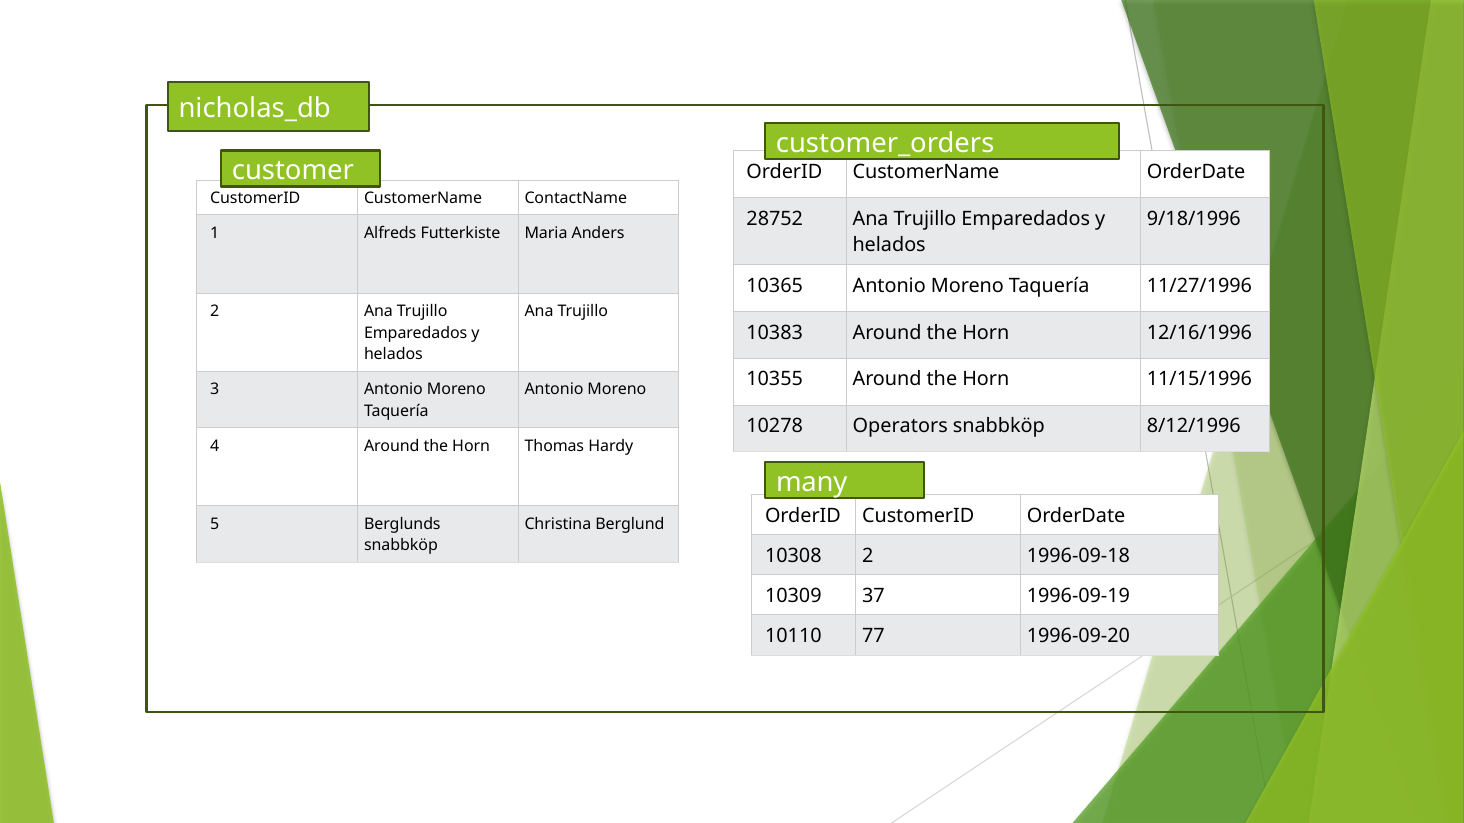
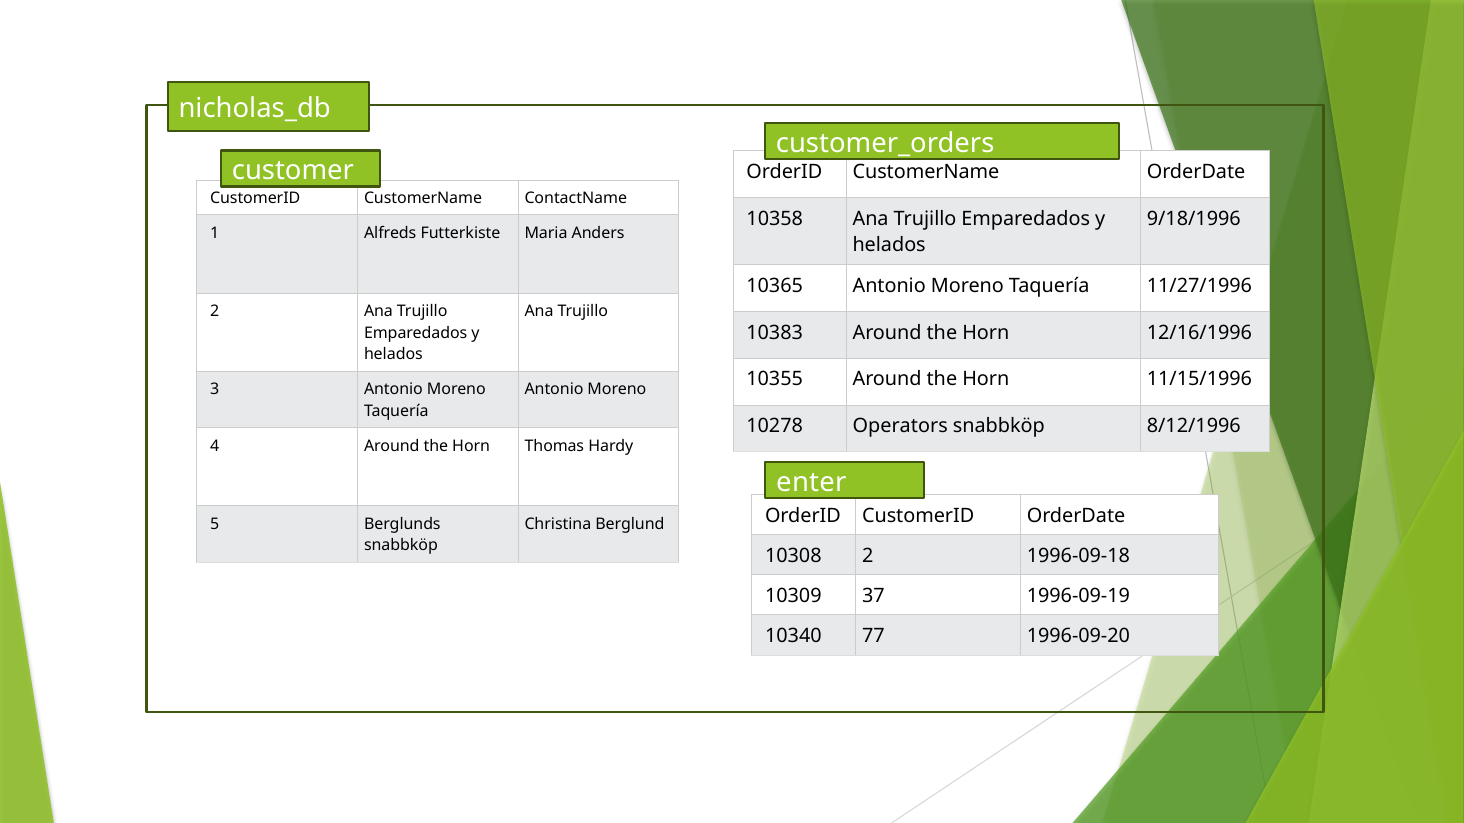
28752: 28752 -> 10358
many: many -> enter
10110: 10110 -> 10340
